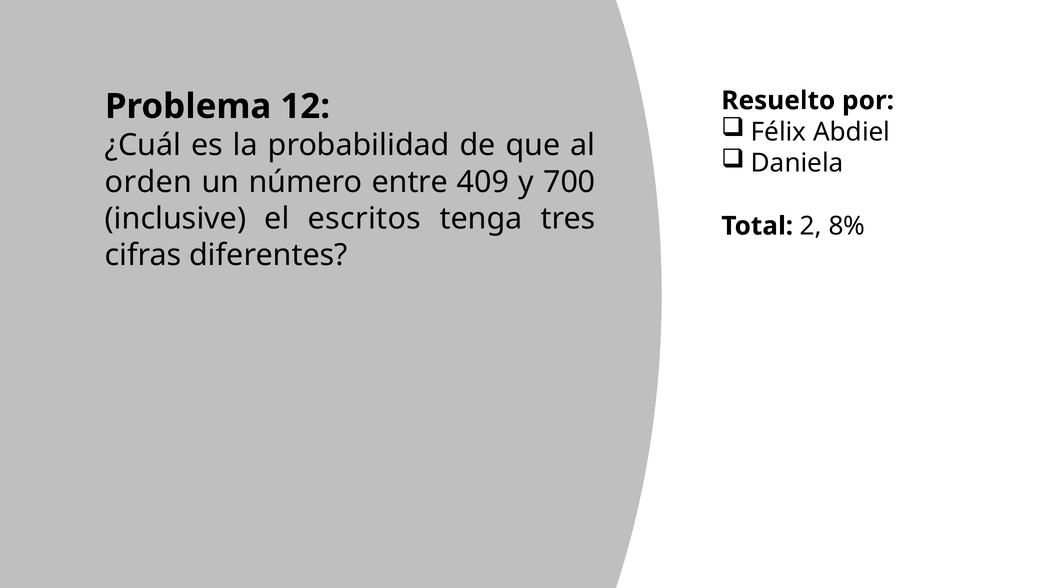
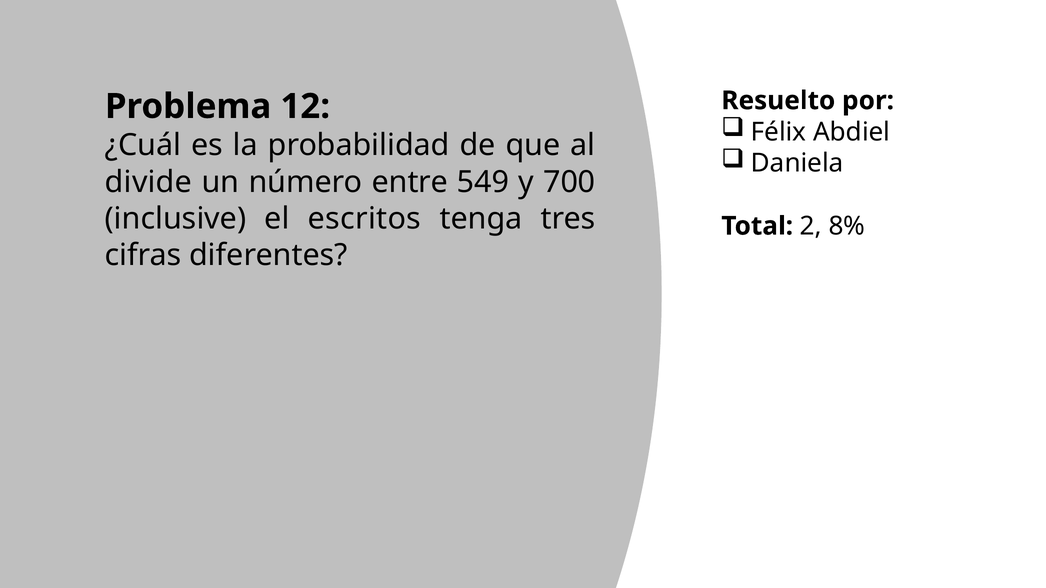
orden: orden -> divide
409: 409 -> 549
